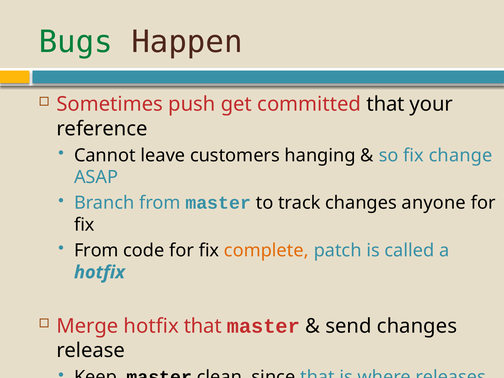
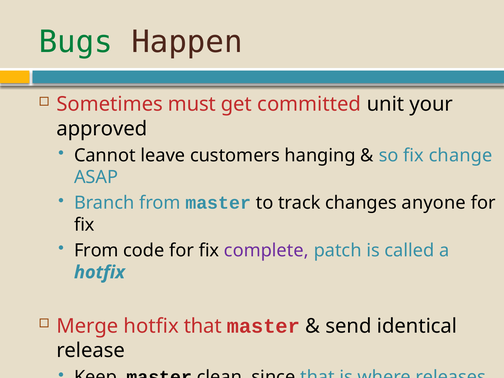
push: push -> must
committed that: that -> unit
reference: reference -> approved
complete colour: orange -> purple
send changes: changes -> identical
